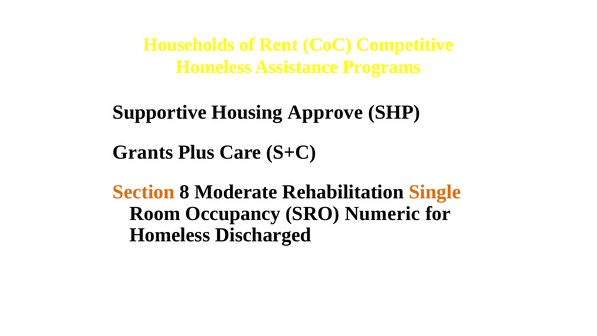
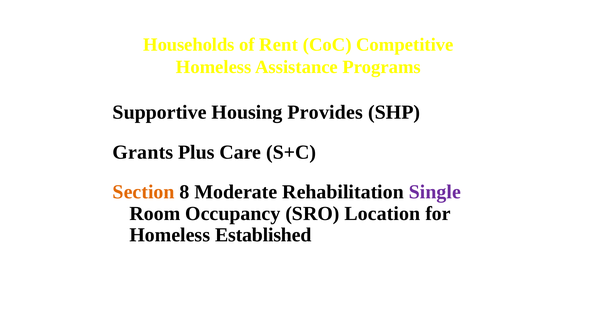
Approve: Approve -> Provides
Single colour: orange -> purple
Numeric: Numeric -> Location
Discharged: Discharged -> Established
